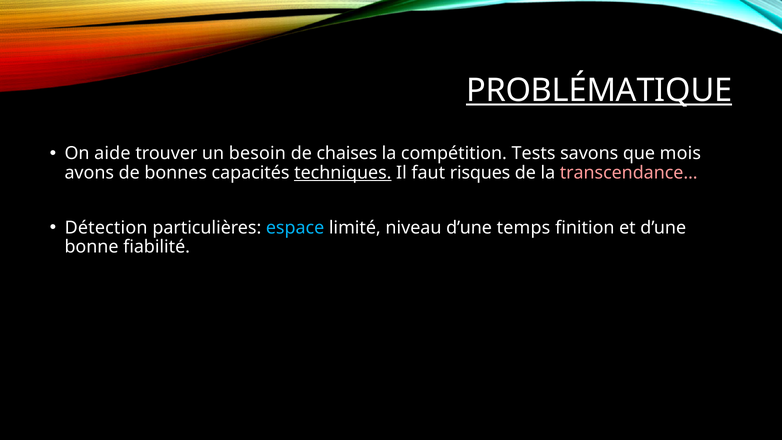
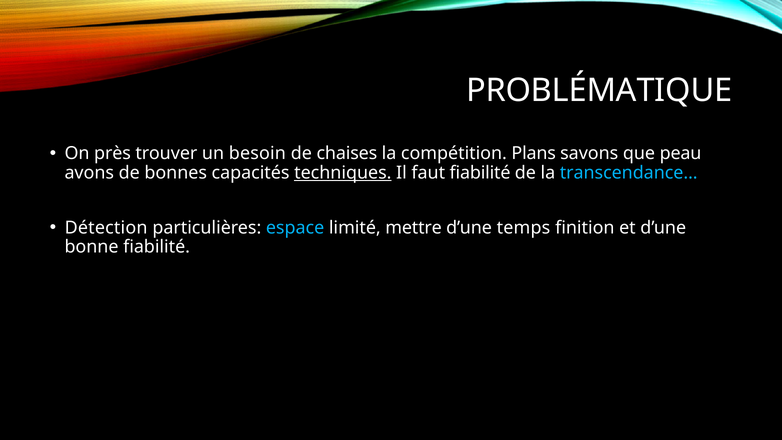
PROBLÉMATIQUE underline: present -> none
aide: aide -> près
Tests: Tests -> Plans
mois: mois -> peau
faut risques: risques -> fiabilité
transcendance… colour: pink -> light blue
niveau: niveau -> mettre
